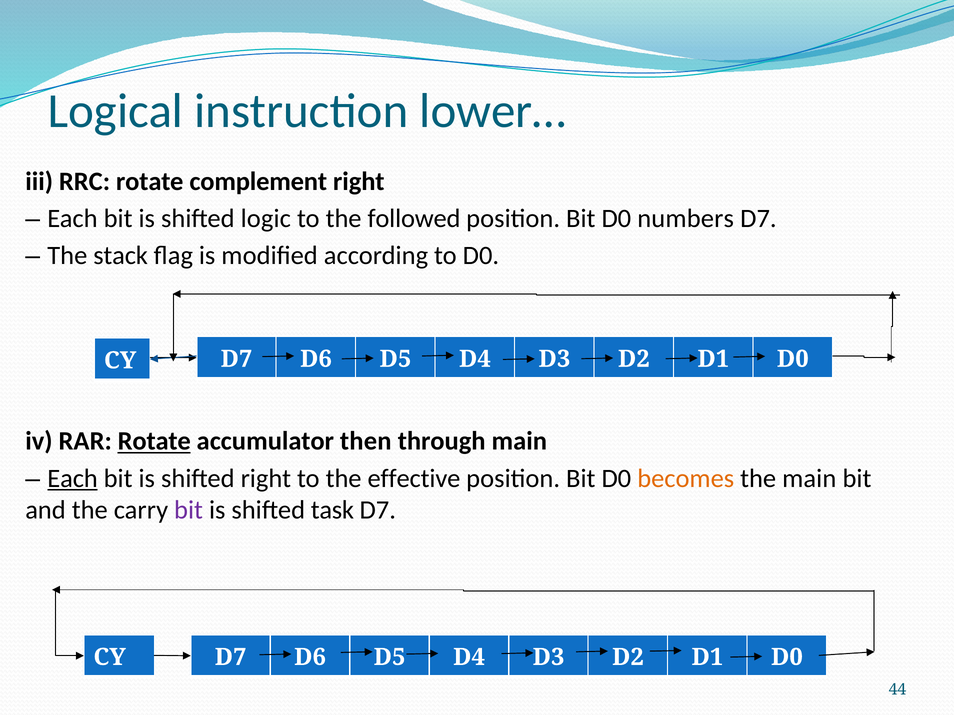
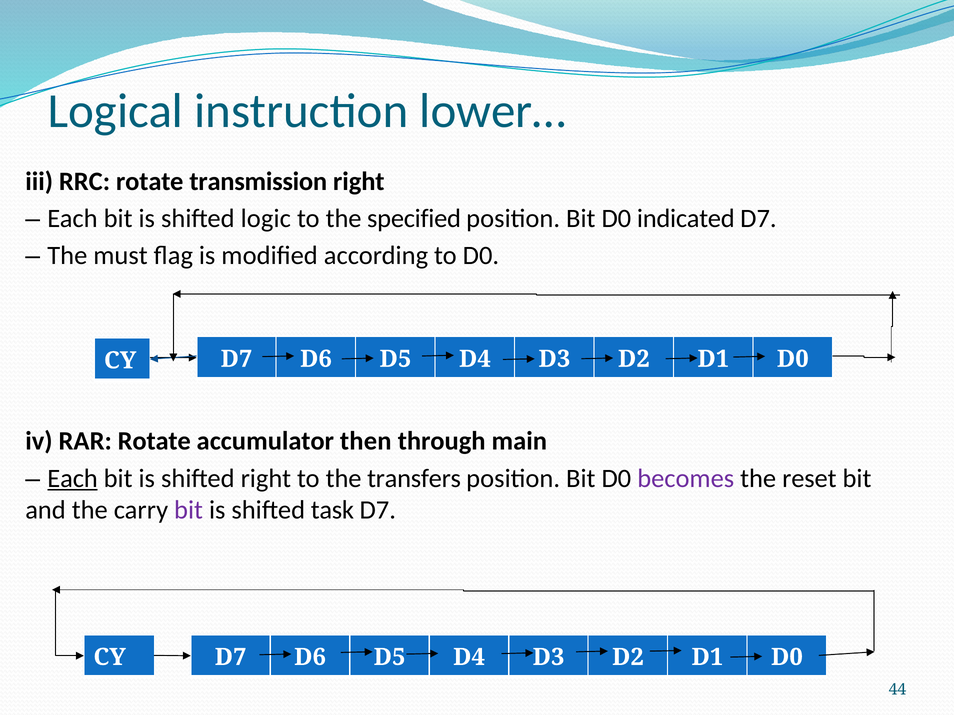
complement: complement -> transmission
followed: followed -> specified
numbers: numbers -> indicated
stack: stack -> must
Rotate at (154, 442) underline: present -> none
effective: effective -> transfers
becomes colour: orange -> purple
the main: main -> reset
